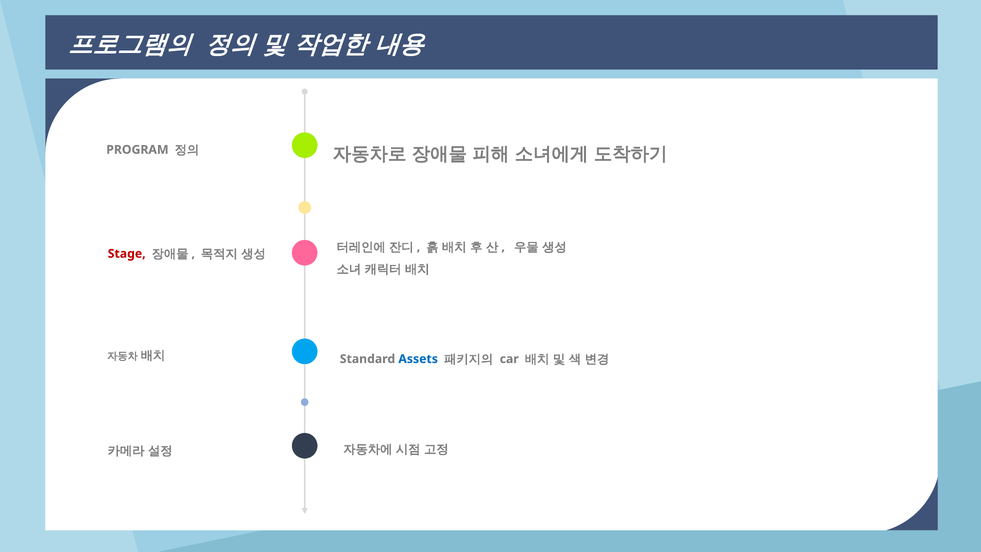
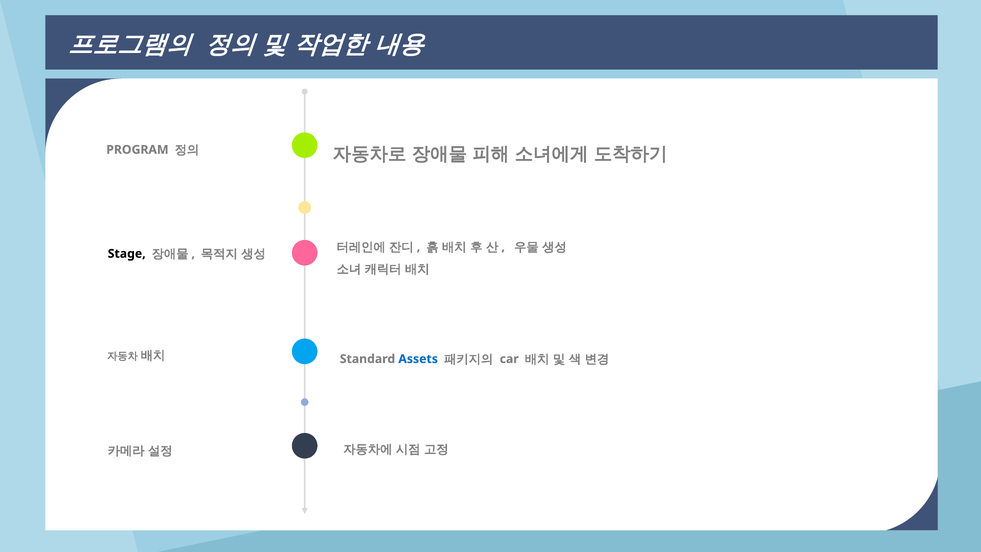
Stage colour: red -> black
